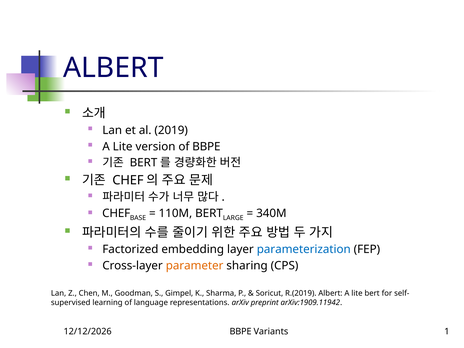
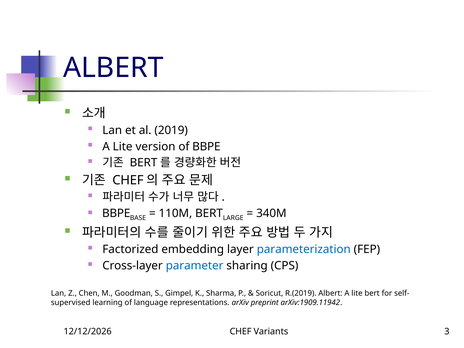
CHEF at (116, 213): CHEF -> BBPE
parameter colour: orange -> blue
BBPE at (241, 331): BBPE -> CHEF
1: 1 -> 3
